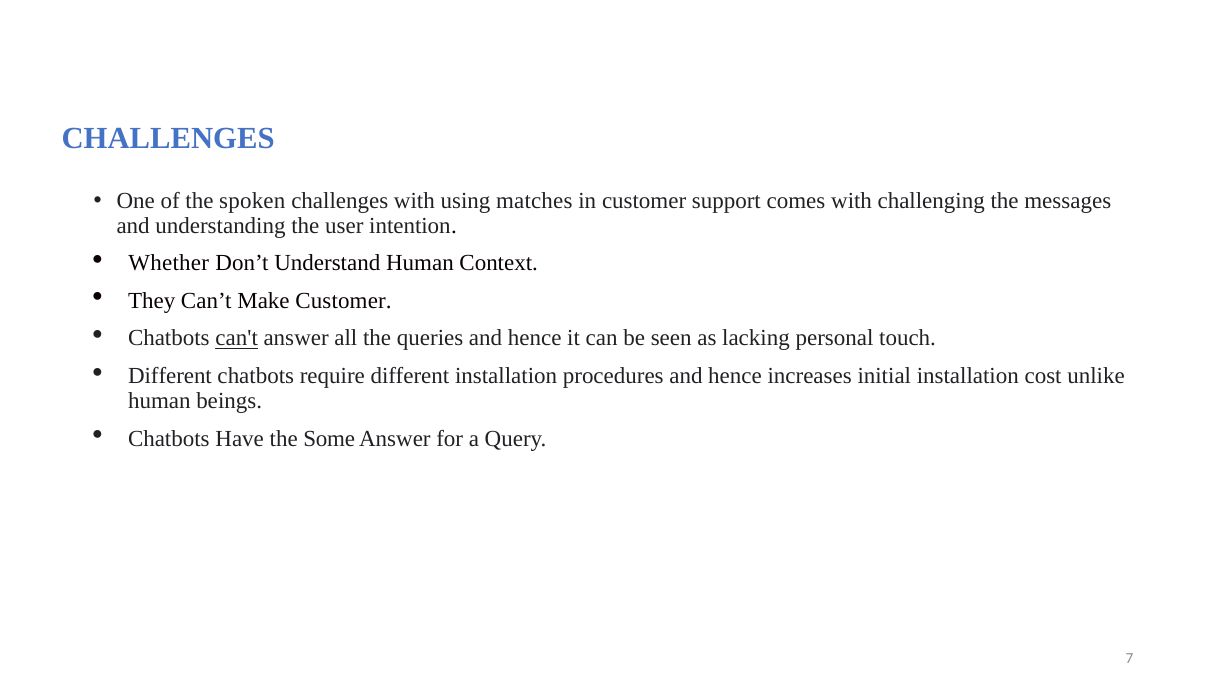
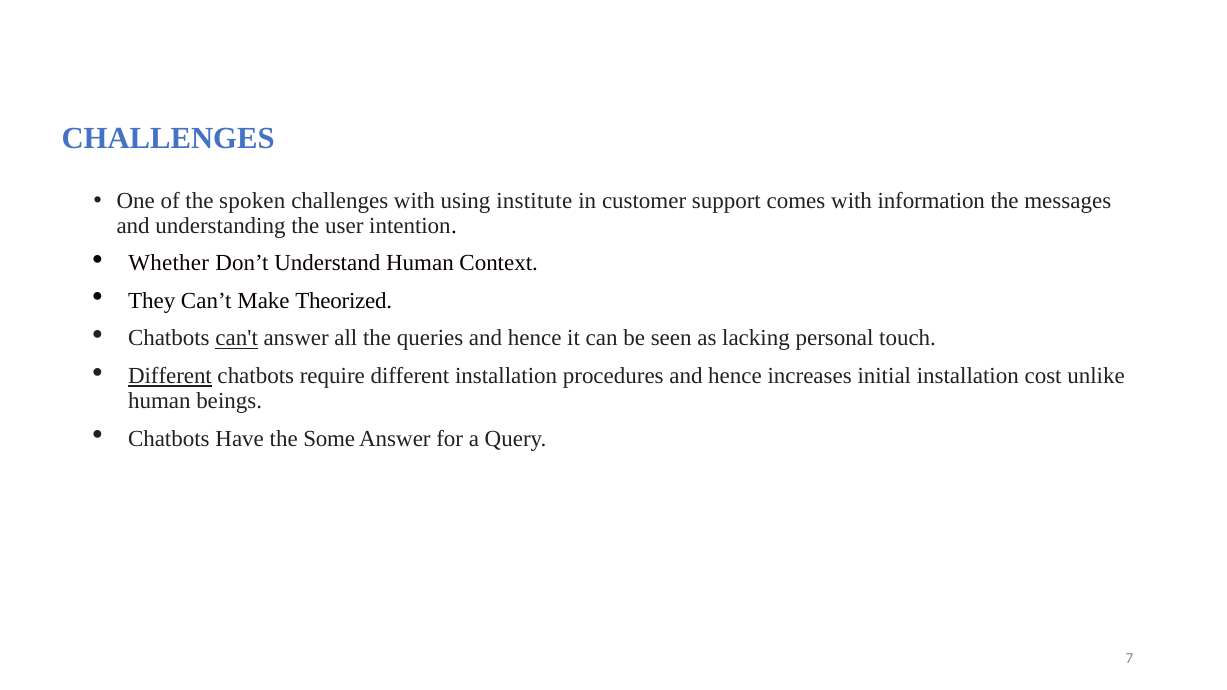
matches: matches -> institute
challenging: challenging -> information
Make Customer: Customer -> Theorized
Different at (170, 376) underline: none -> present
